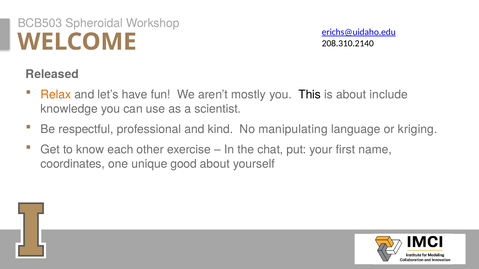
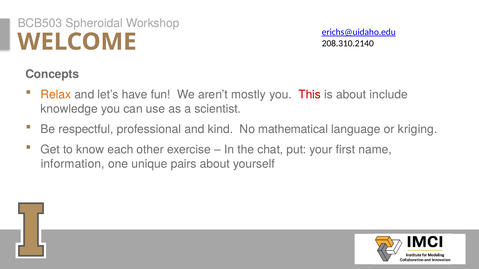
Released: Released -> Concepts
This colour: black -> red
manipulating: manipulating -> mathematical
coordinates: coordinates -> information
good: good -> pairs
